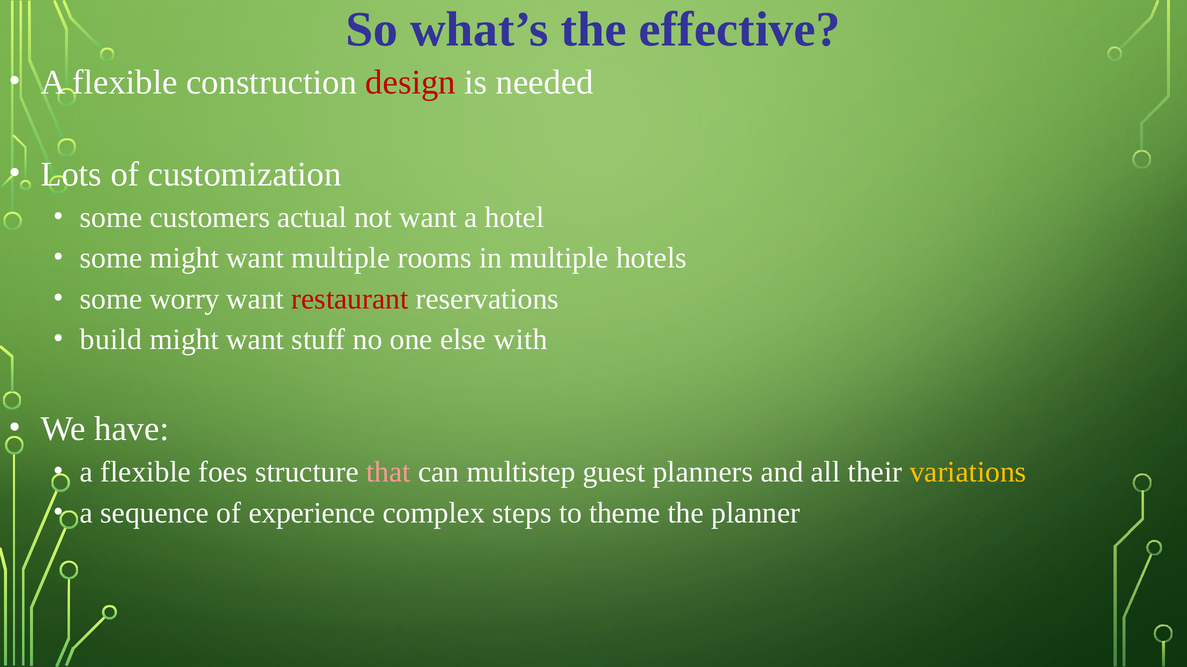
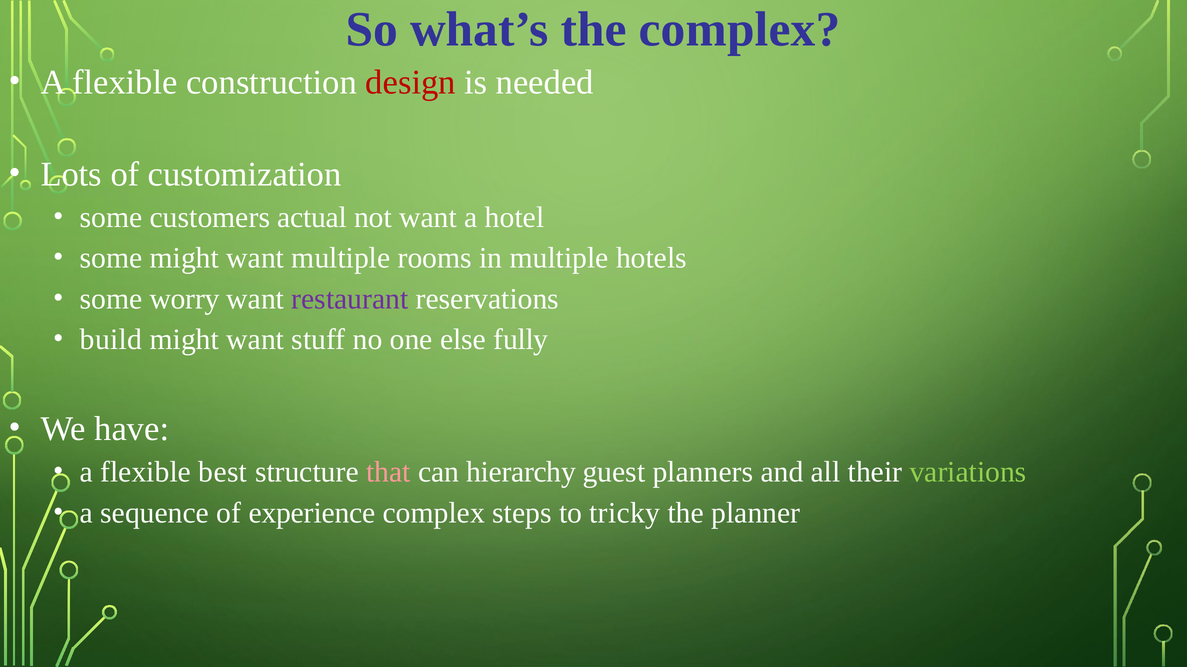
the effective: effective -> complex
restaurant colour: red -> purple
with: with -> fully
foes: foes -> best
multistep: multistep -> hierarchy
variations colour: yellow -> light green
theme: theme -> tricky
